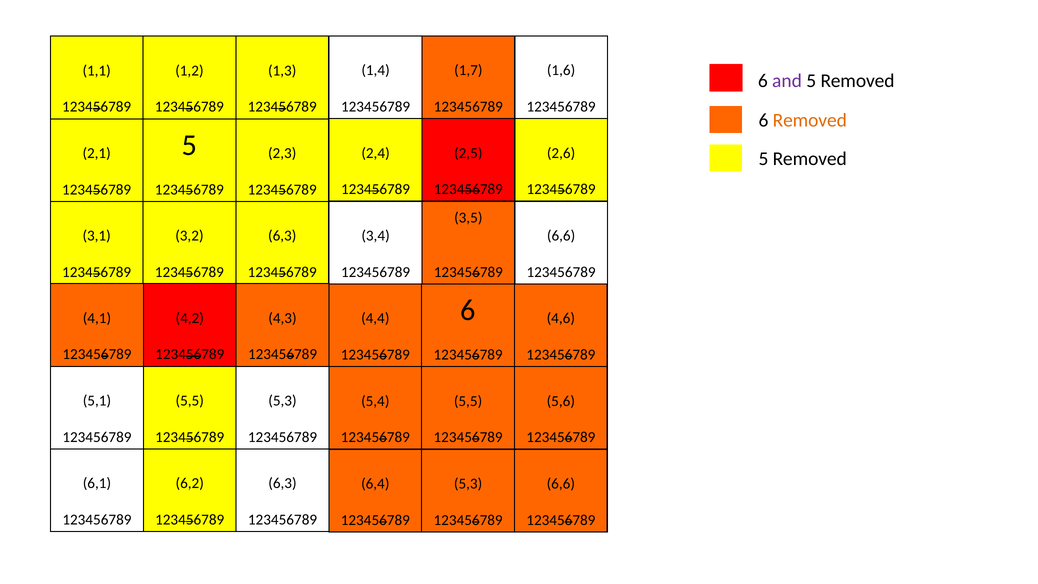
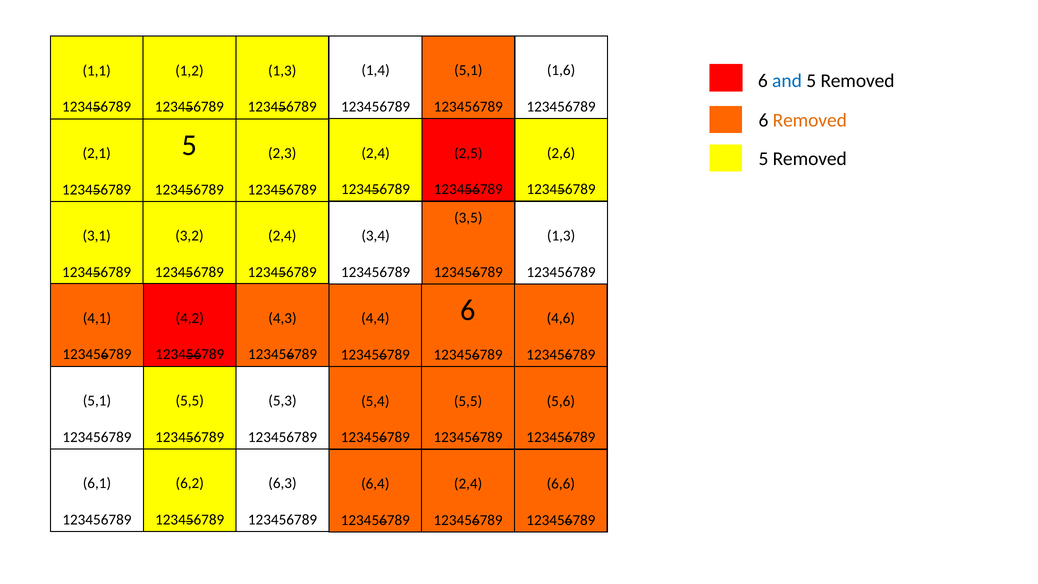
1,7 at (468, 70): 1,7 -> 5,1
and colour: purple -> blue
6,6 at (561, 236): 6,6 -> 1,3
6,3 at (282, 236): 6,3 -> 2,4
5,3 at (468, 484): 5,3 -> 2,4
